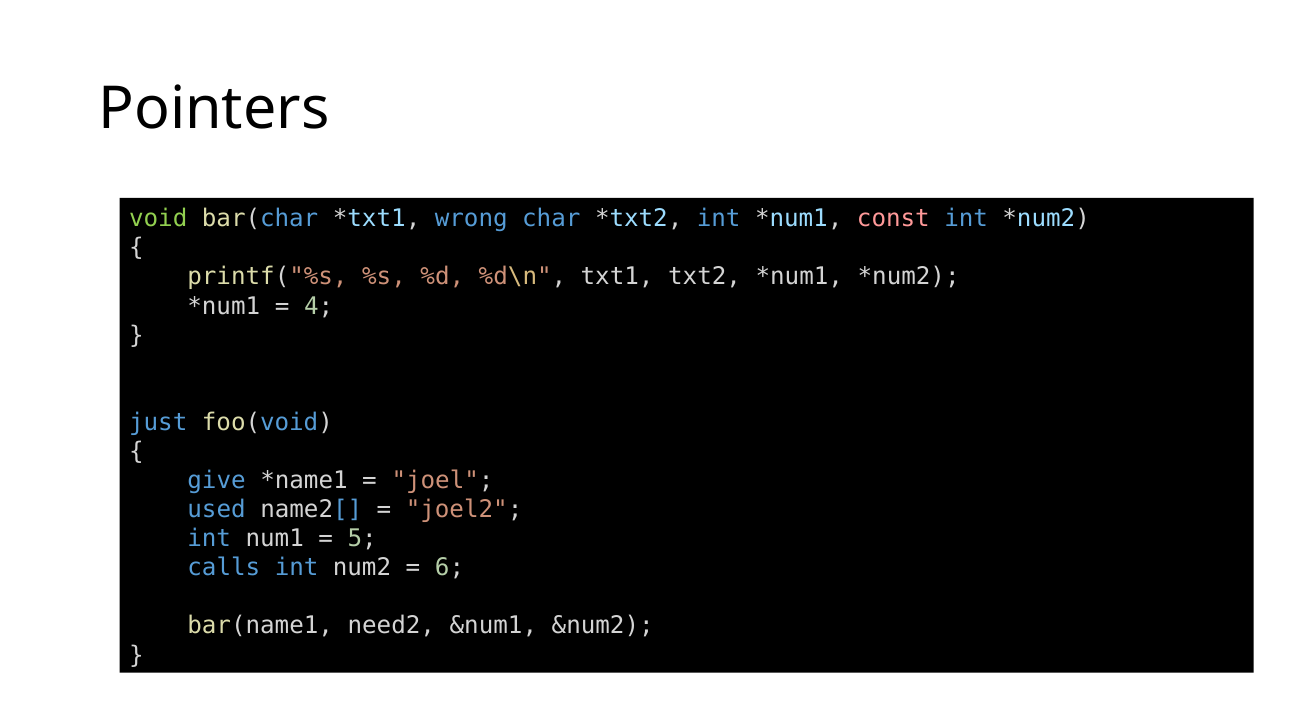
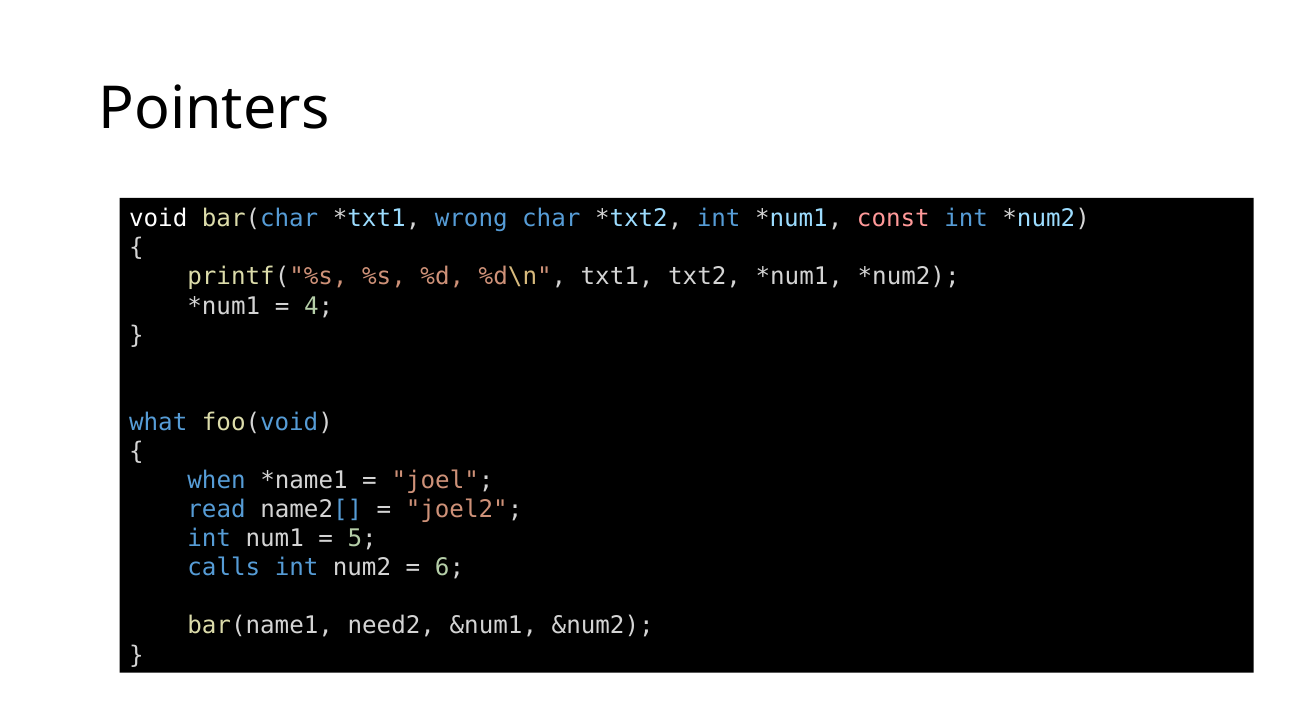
void colour: light green -> white
just: just -> what
give: give -> when
used: used -> read
